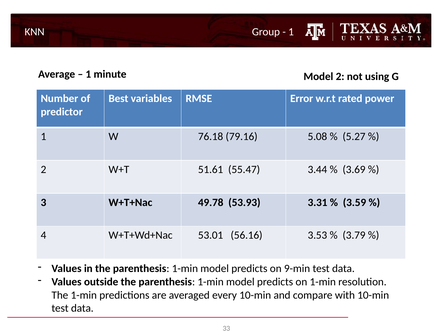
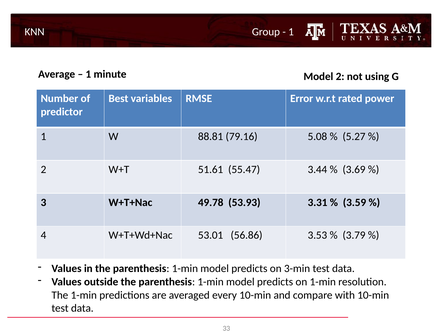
76.18: 76.18 -> 88.81
56.16: 56.16 -> 56.86
9-min: 9-min -> 3-min
